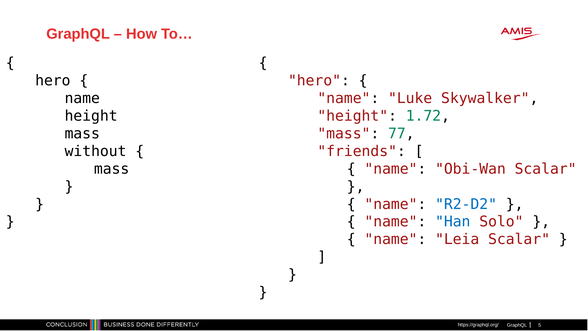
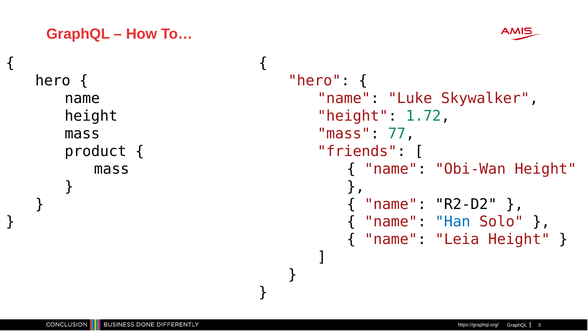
without: without -> product
Obi-Wan Scalar: Scalar -> Height
R2-D2 colour: blue -> black
Leia Scalar: Scalar -> Height
